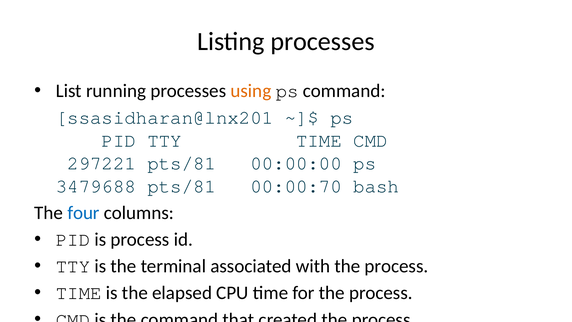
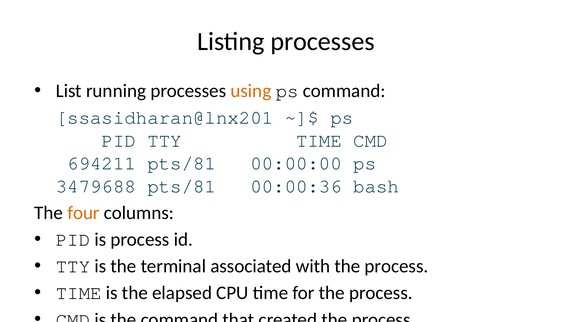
297221: 297221 -> 694211
00:00:70: 00:00:70 -> 00:00:36
four colour: blue -> orange
